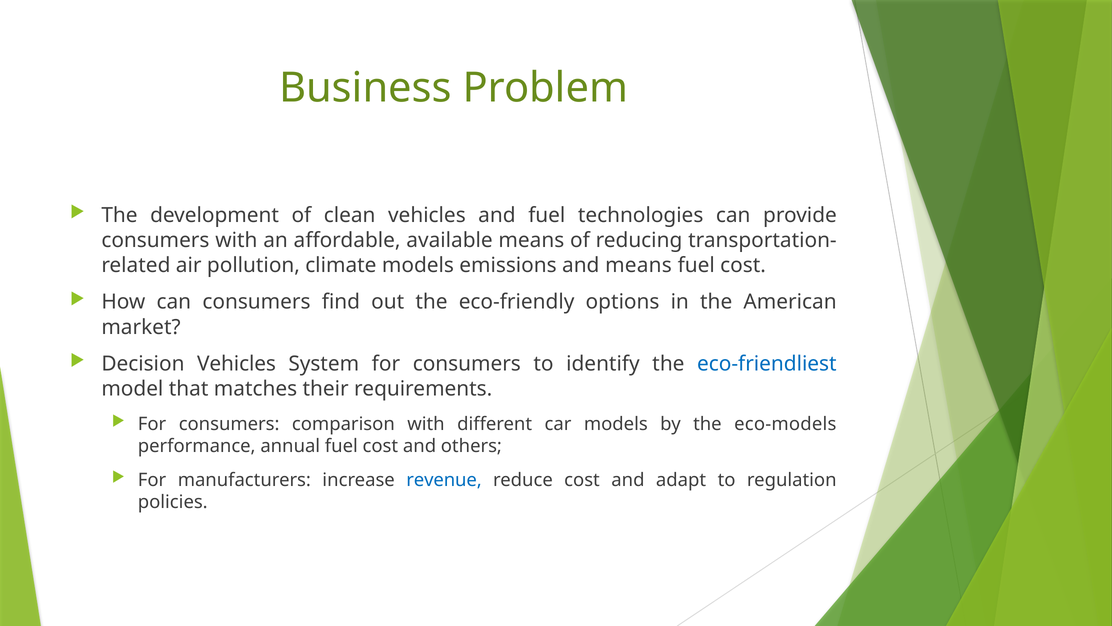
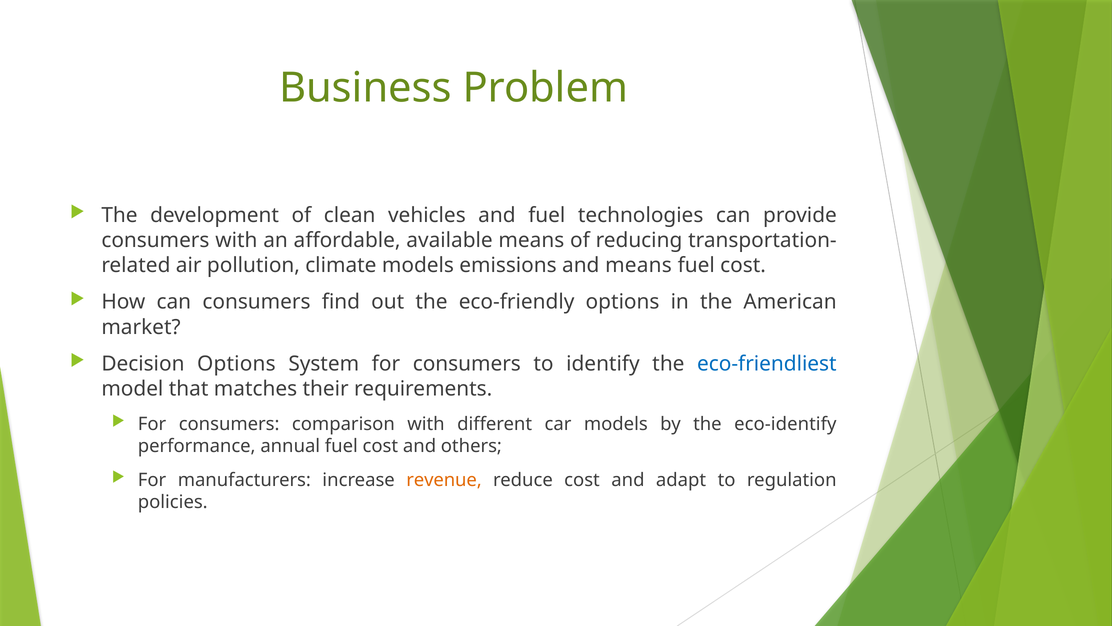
Decision Vehicles: Vehicles -> Options
eco-models: eco-models -> eco-identify
revenue colour: blue -> orange
